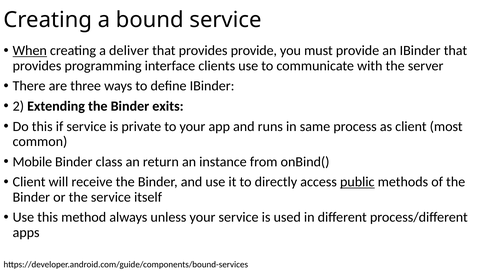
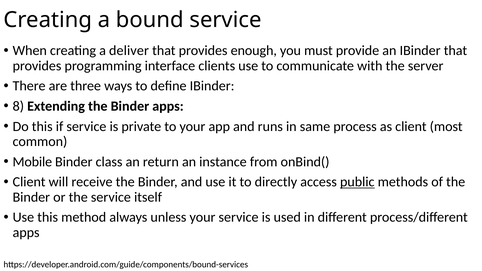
When underline: present -> none
provides provide: provide -> enough
2: 2 -> 8
Binder exits: exits -> apps
